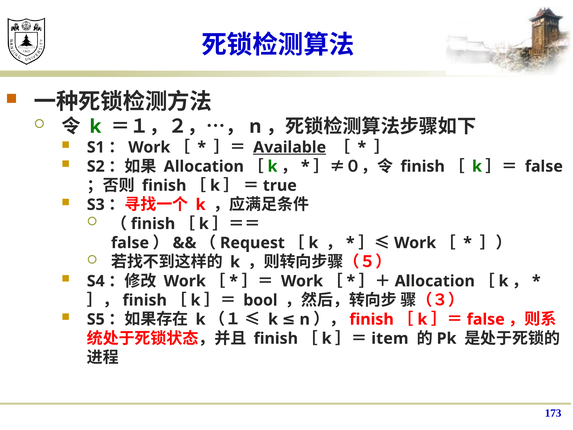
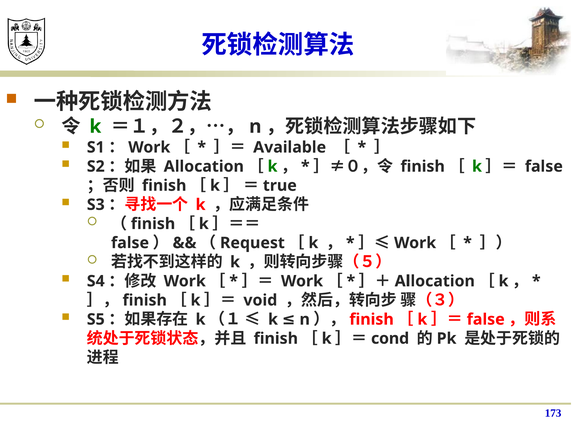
Available underline: present -> none
bool: bool -> void
item: item -> cond
